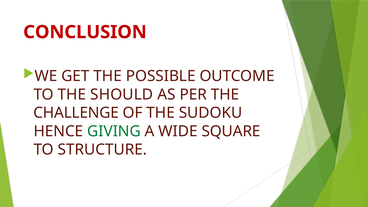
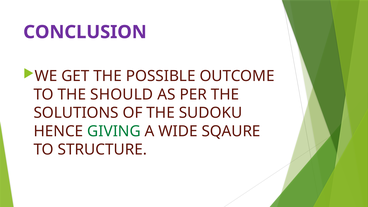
CONCLUSION colour: red -> purple
CHALLENGE: CHALLENGE -> SOLUTIONS
SQUARE: SQUARE -> SQAURE
